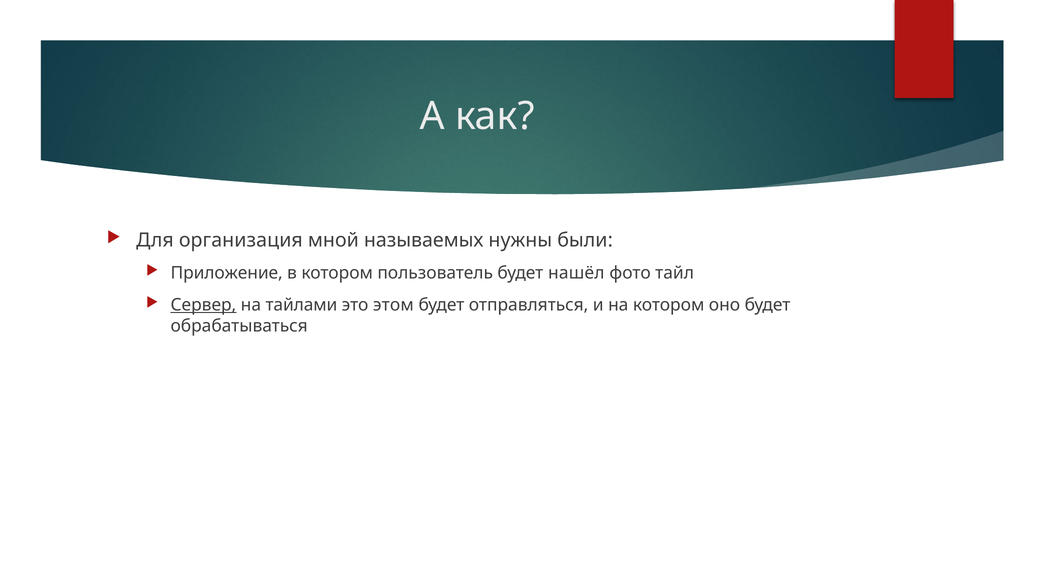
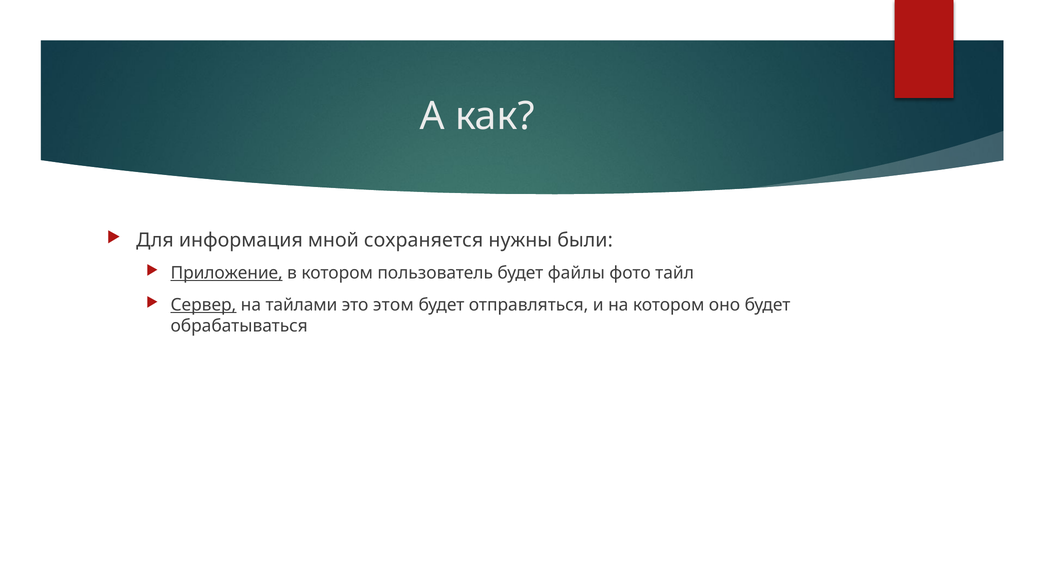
организация: организация -> информация
называемых: называемых -> сохраняется
Приложение underline: none -> present
нашёл: нашёл -> файлы
